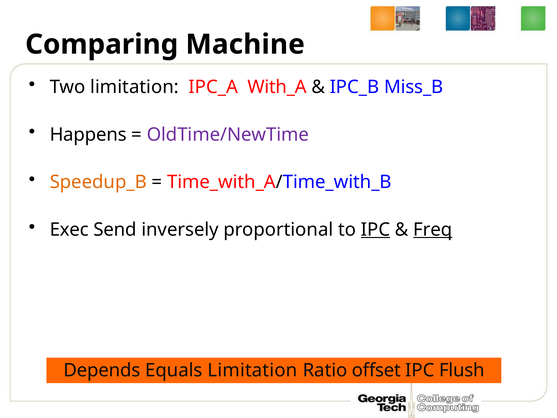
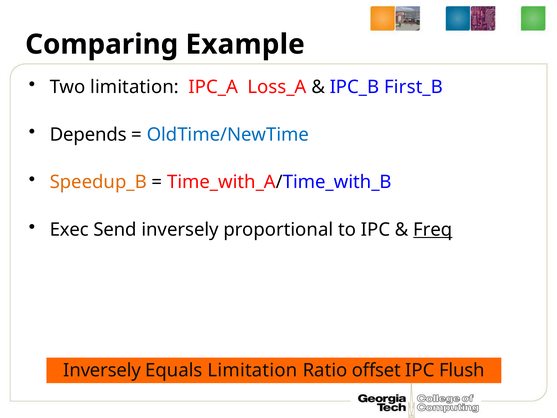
Machine: Machine -> Example
With_A: With_A -> Loss_A
Miss_B: Miss_B -> First_B
Happens: Happens -> Depends
OldTime/NewTime colour: purple -> blue
IPC at (375, 229) underline: present -> none
Depends at (102, 370): Depends -> Inversely
